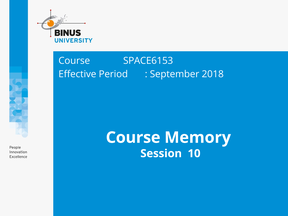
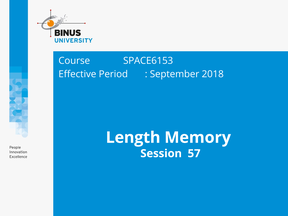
Course at (133, 138): Course -> Length
10: 10 -> 57
